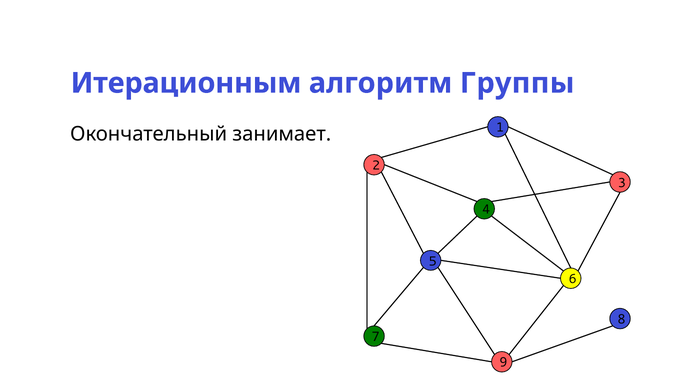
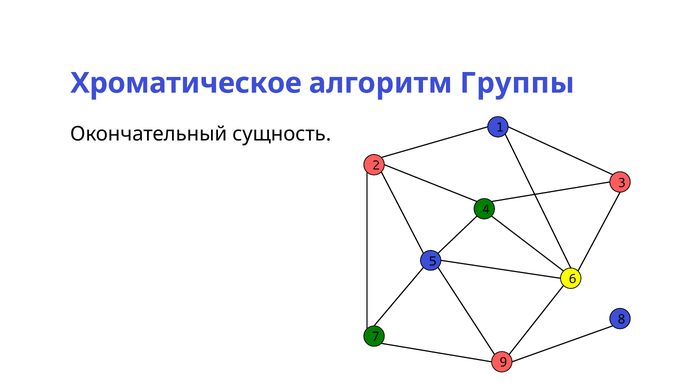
Итерационным: Итерационным -> Хроматическое
занимает: занимает -> сущность
